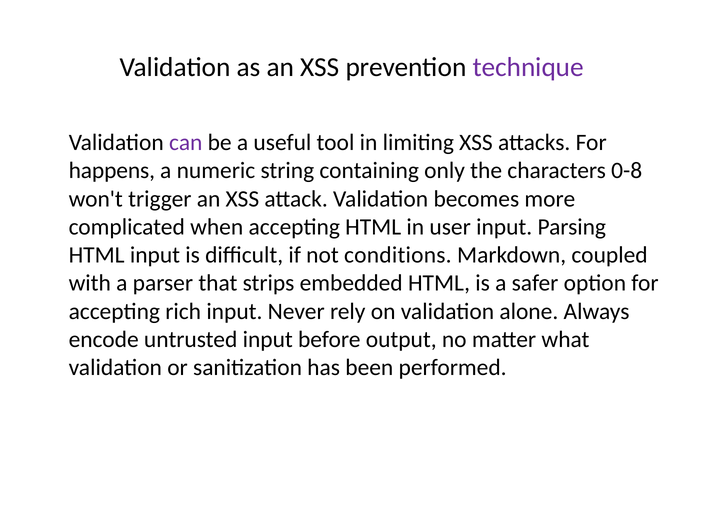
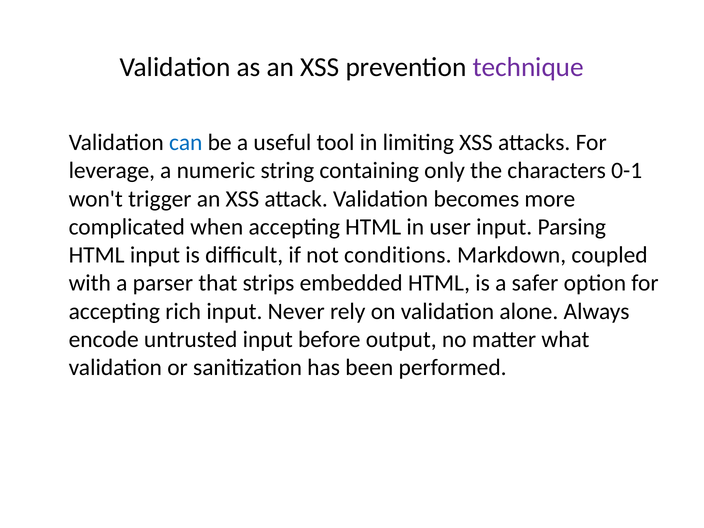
can colour: purple -> blue
happens: happens -> leverage
0-8: 0-8 -> 0-1
